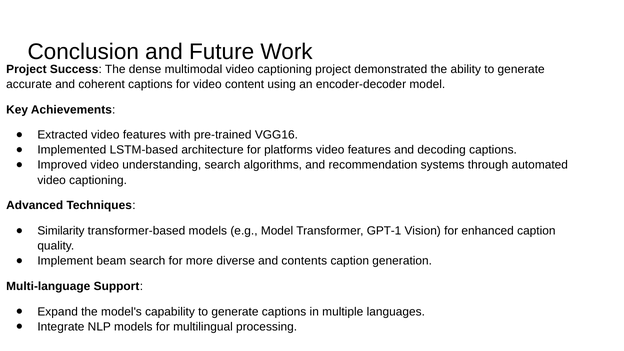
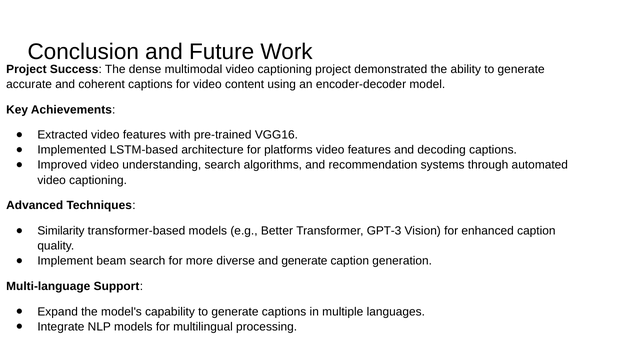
e.g Model: Model -> Better
GPT-1: GPT-1 -> GPT-3
and contents: contents -> generate
